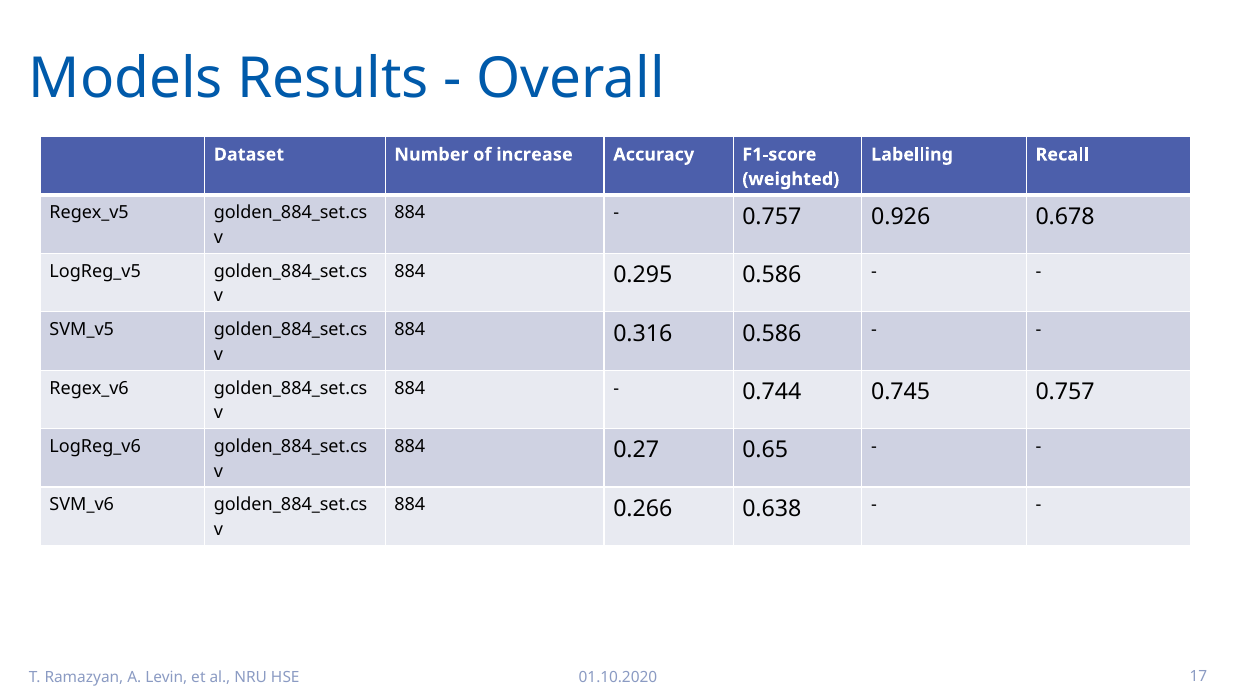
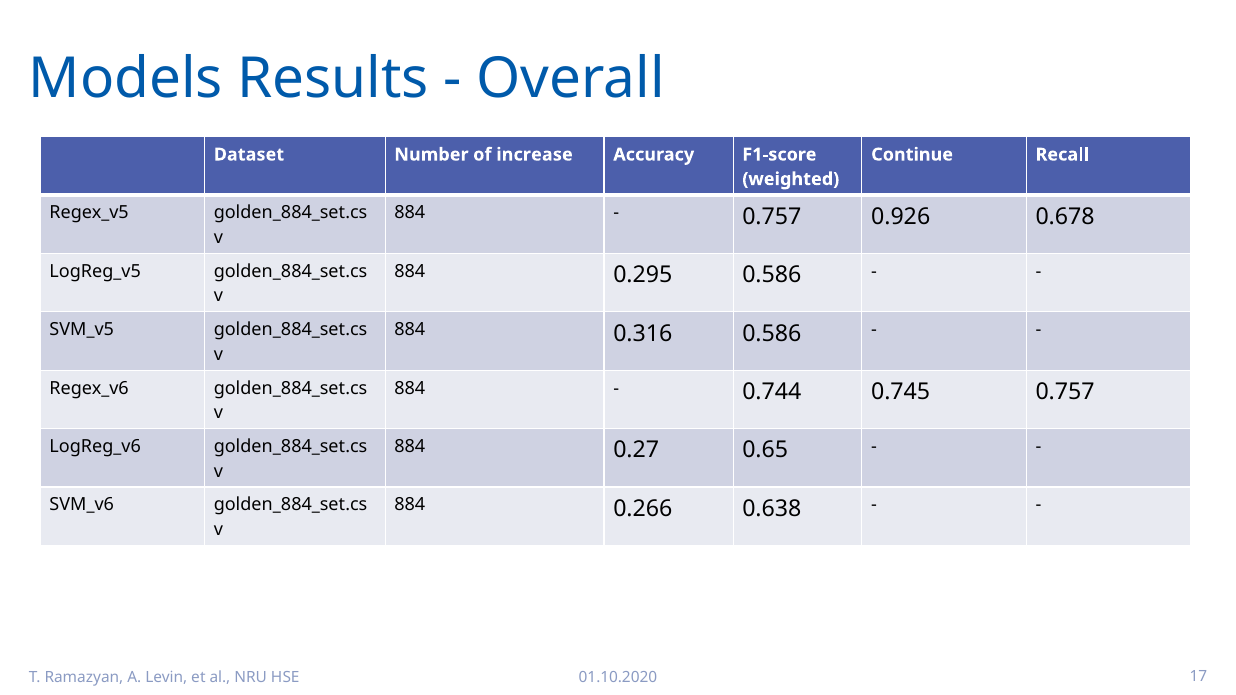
Labelling: Labelling -> Continue
